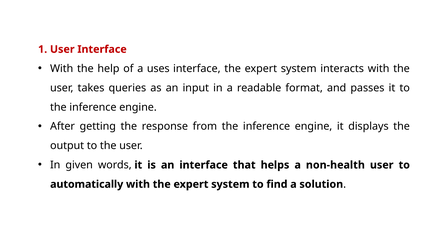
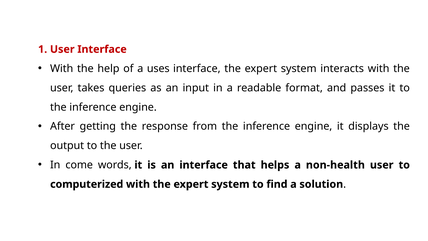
given: given -> come
automatically: automatically -> computerized
